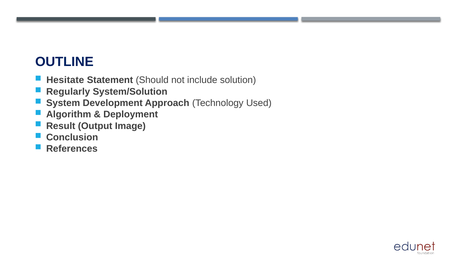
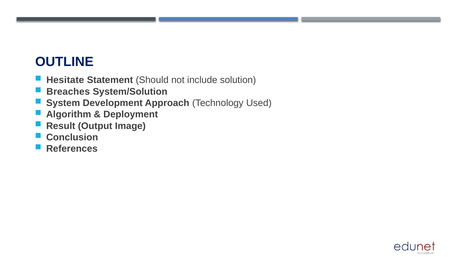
Regularly: Regularly -> Breaches
